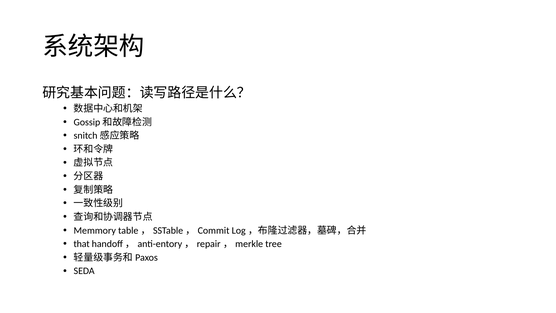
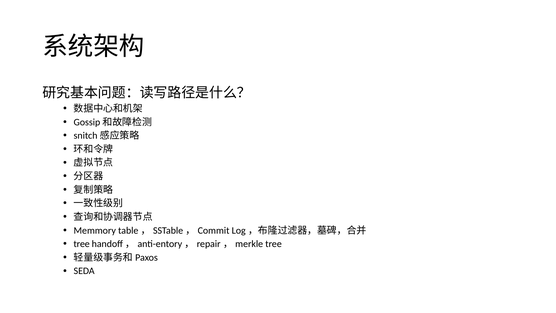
that at (82, 244): that -> tree
